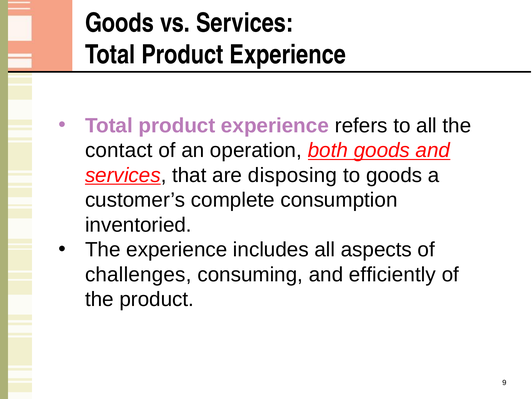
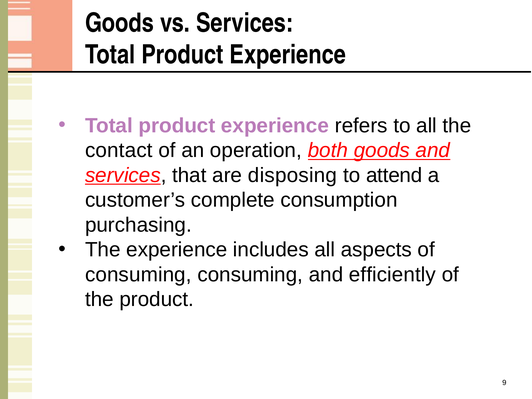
to goods: goods -> attend
inventoried: inventoried -> purchasing
challenges at (138, 275): challenges -> consuming
